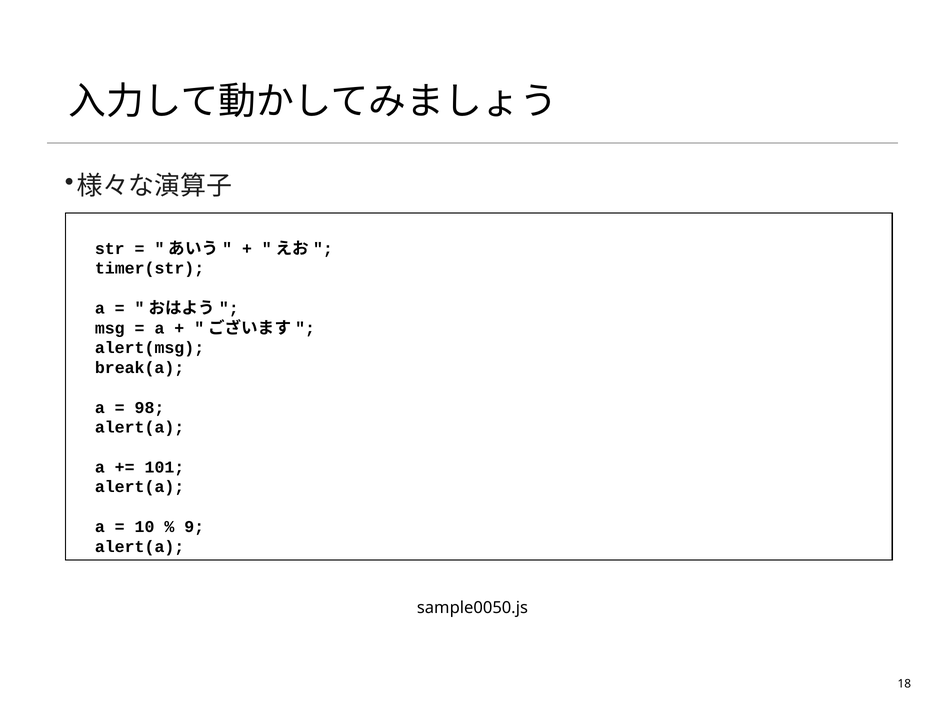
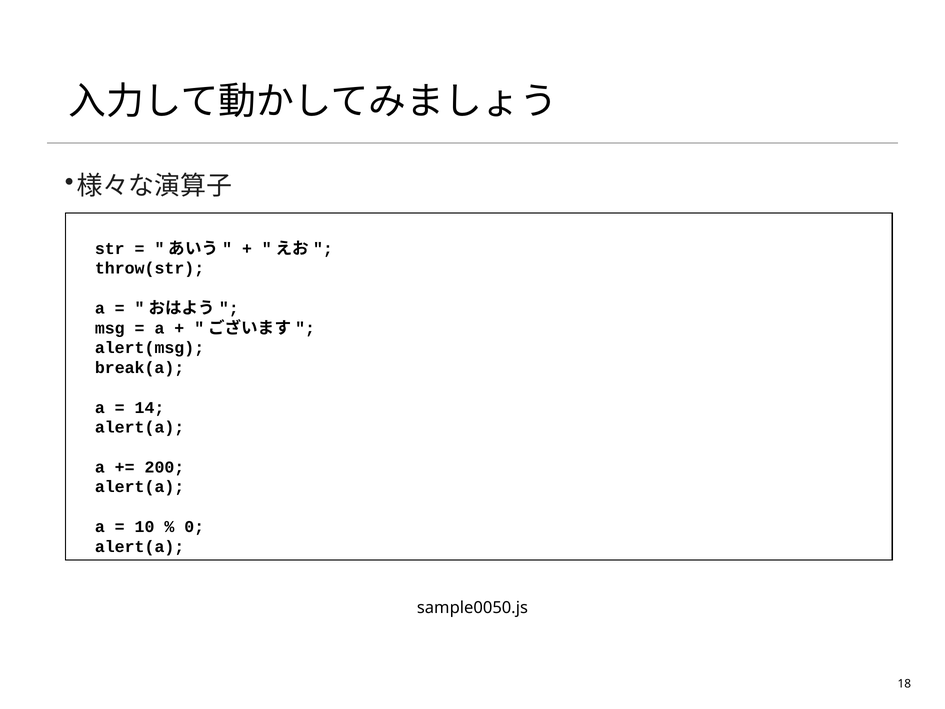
timer(str: timer(str -> throw(str
98: 98 -> 14
101: 101 -> 200
9: 9 -> 0
